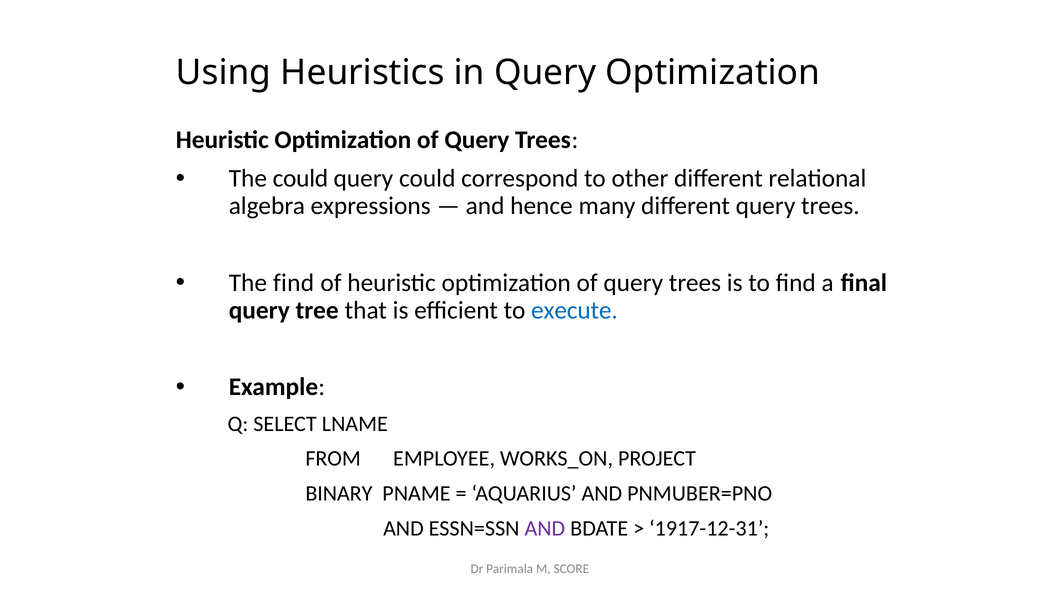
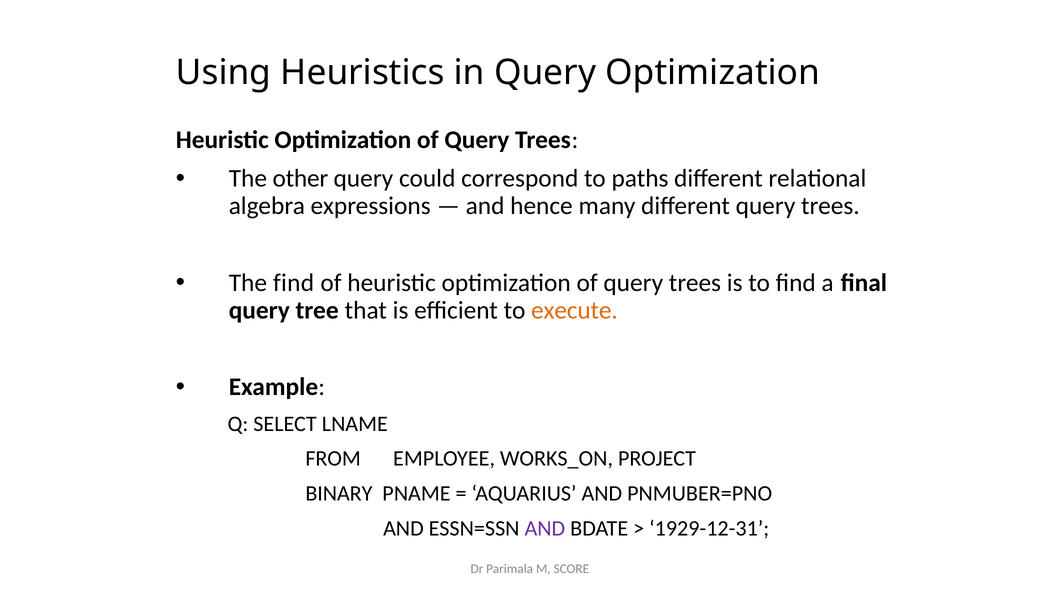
The could: could -> other
other: other -> paths
execute colour: blue -> orange
1917-12-31: 1917-12-31 -> 1929-12-31
